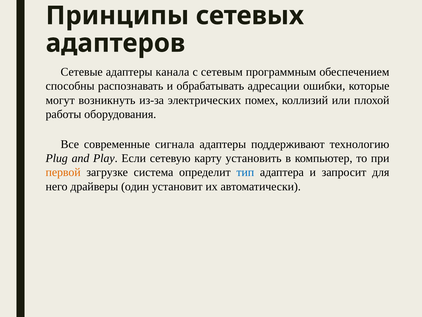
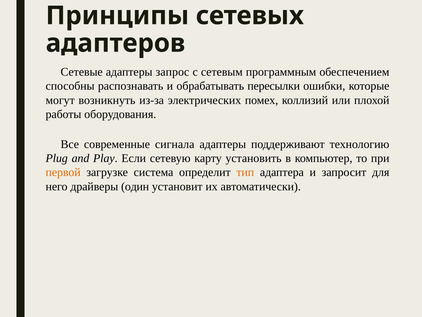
канала: канала -> запрос
адресации: адресации -> пересылки
тип colour: blue -> orange
